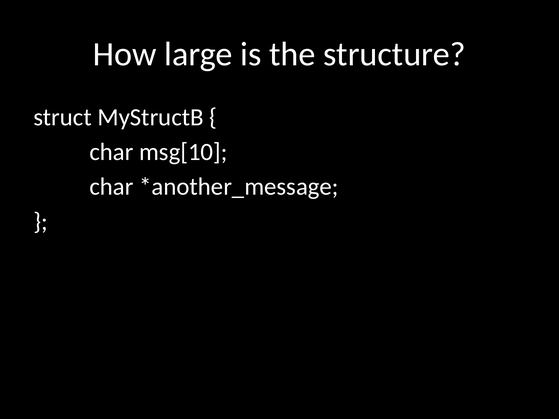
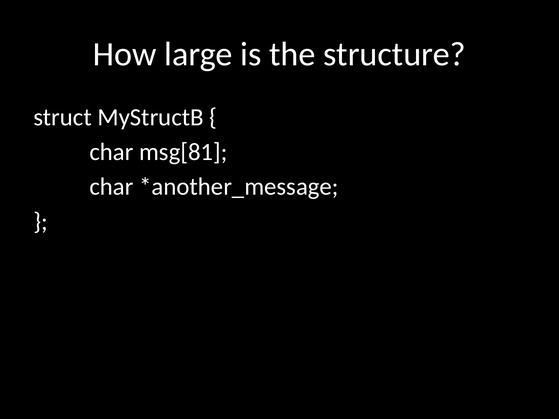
msg[10: msg[10 -> msg[81
